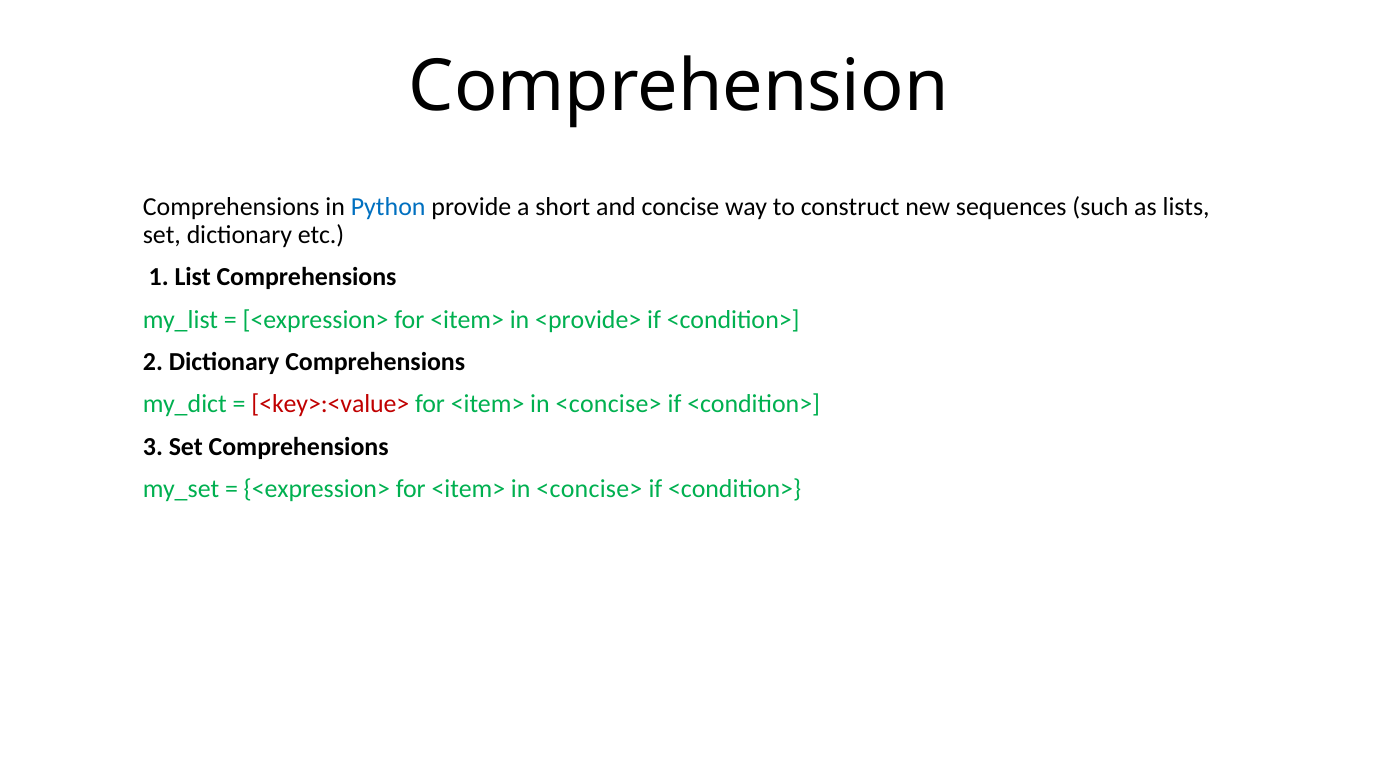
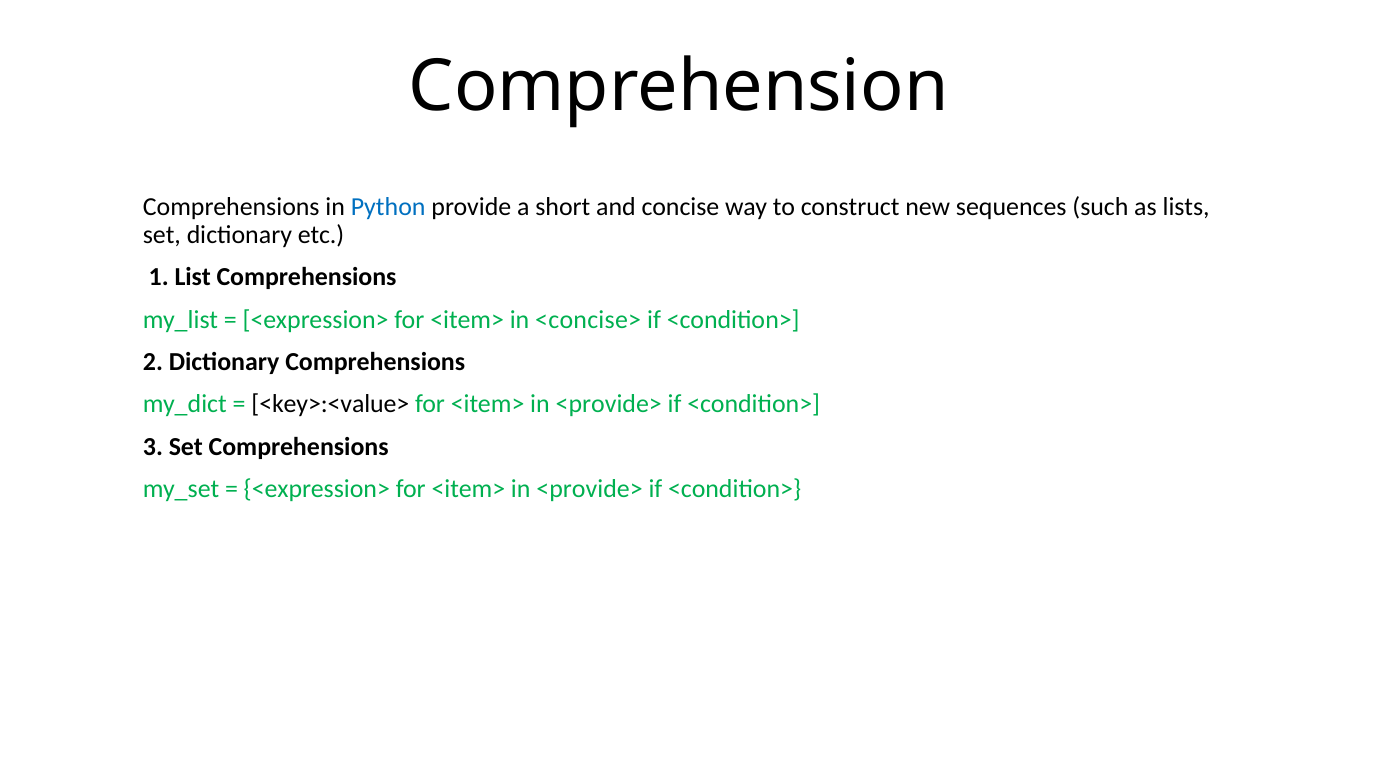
<provide>: <provide> -> <concise>
<key>:<value> colour: red -> black
<concise> at (609, 404): <concise> -> <provide>
<concise> at (589, 489): <concise> -> <provide>
